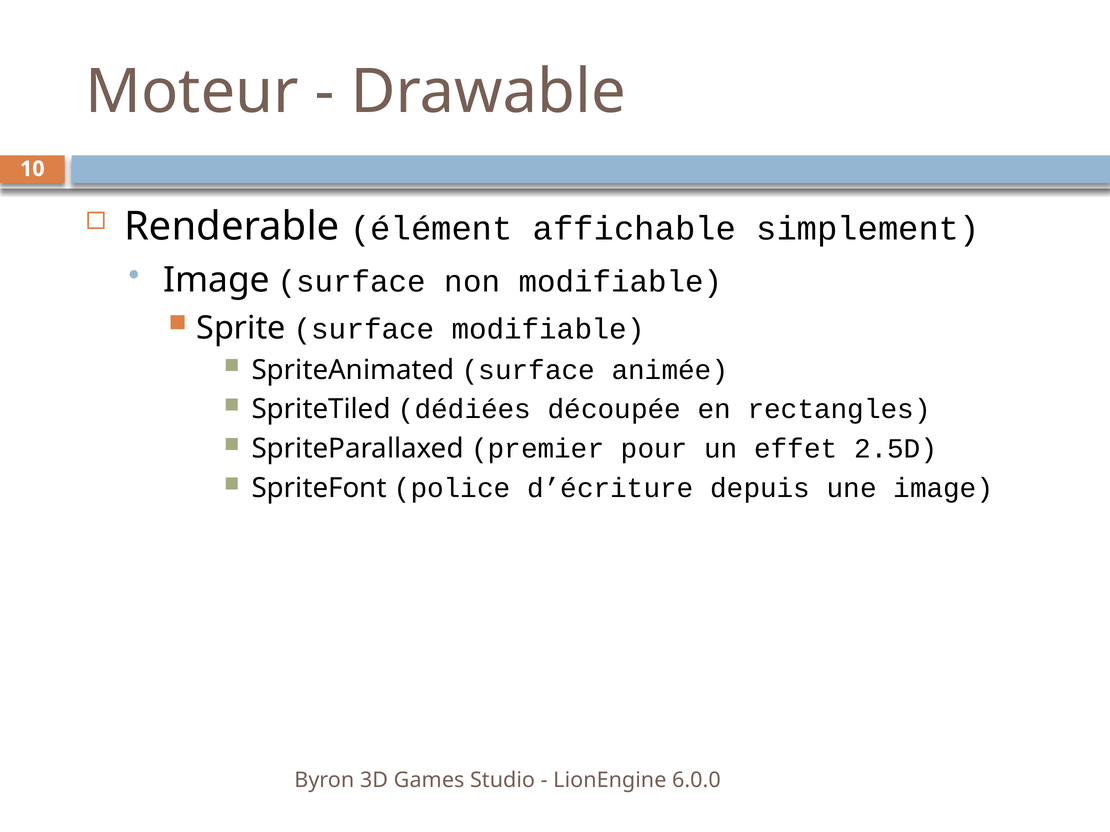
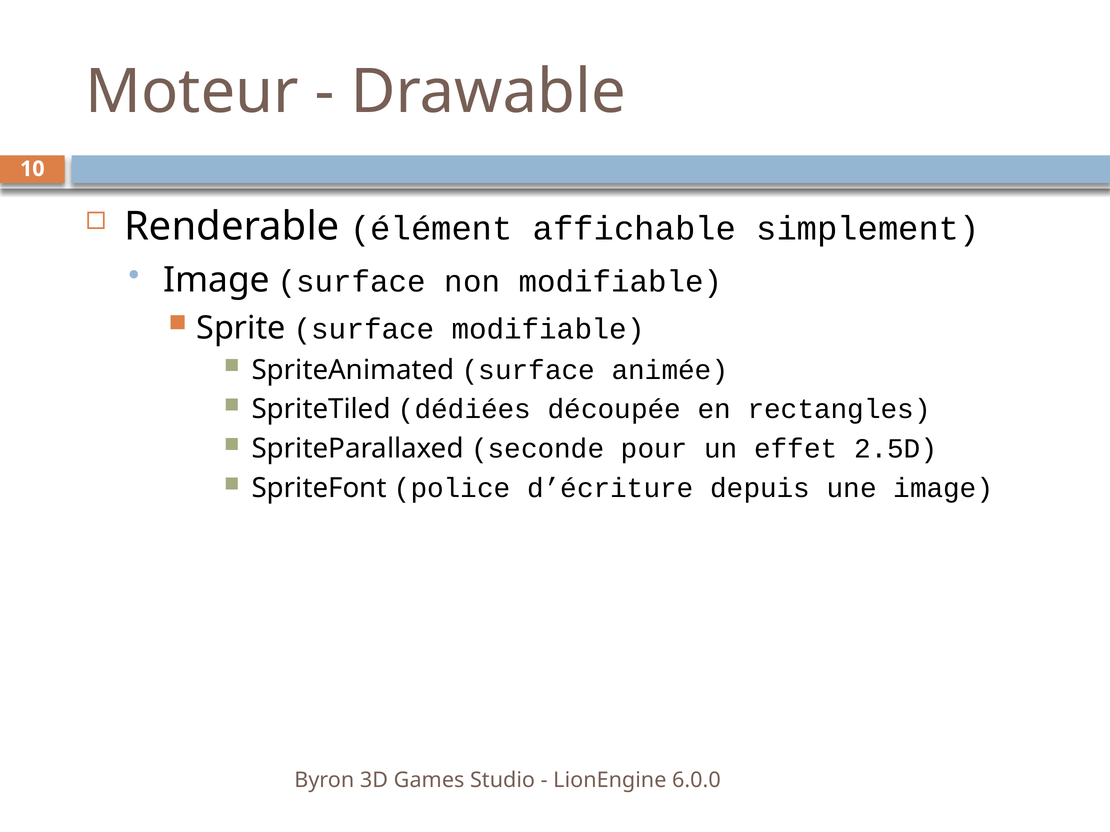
premier: premier -> seconde
